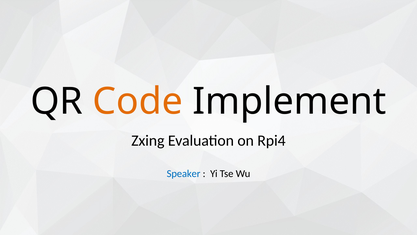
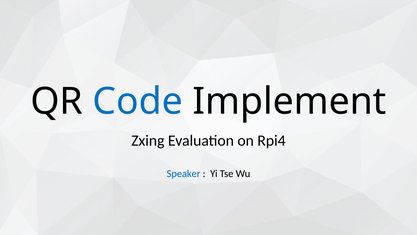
Code colour: orange -> blue
